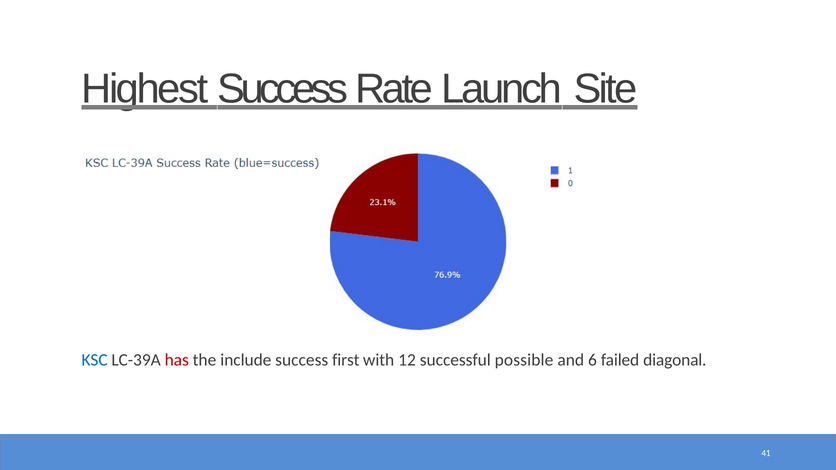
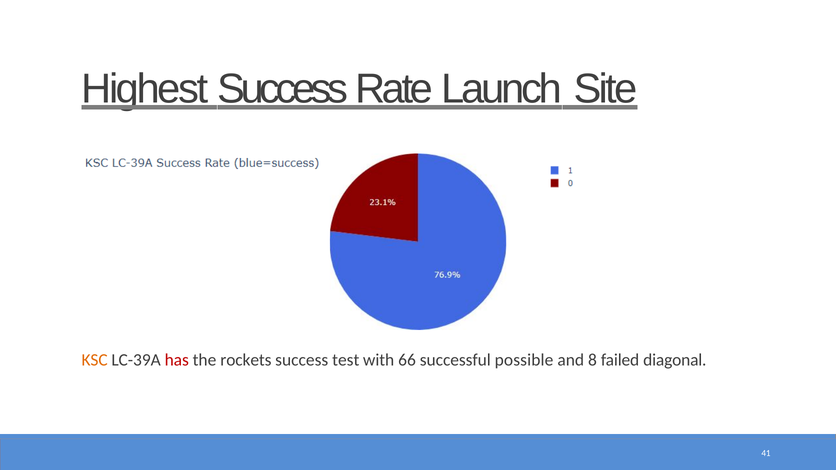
KSC colour: blue -> orange
include: include -> rockets
first: first -> test
12: 12 -> 66
6: 6 -> 8
